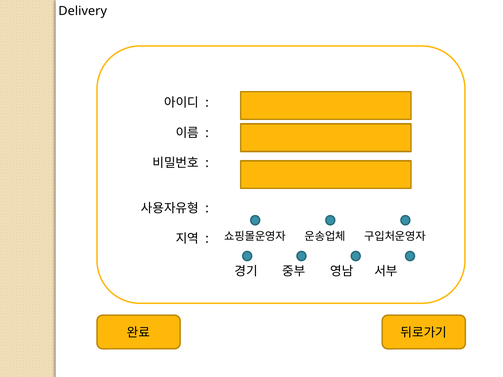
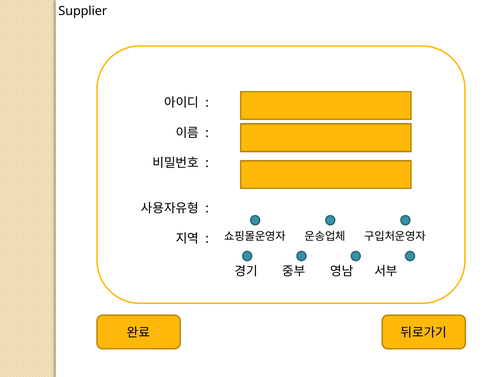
Delivery: Delivery -> Supplier
